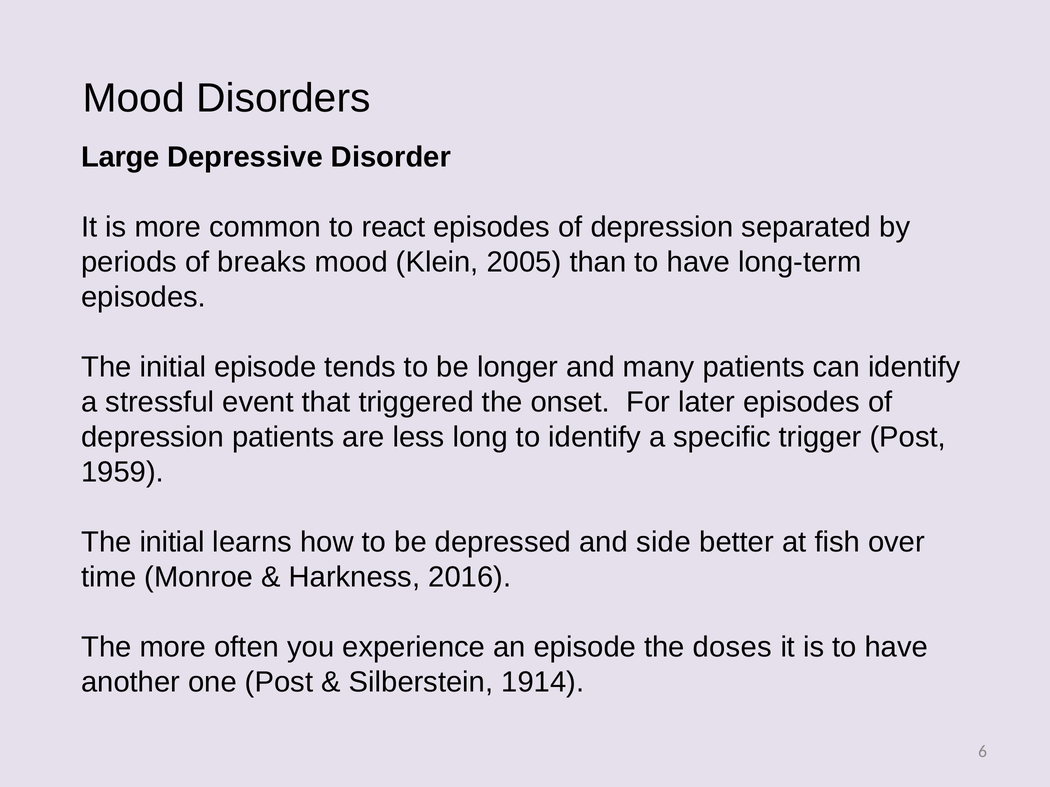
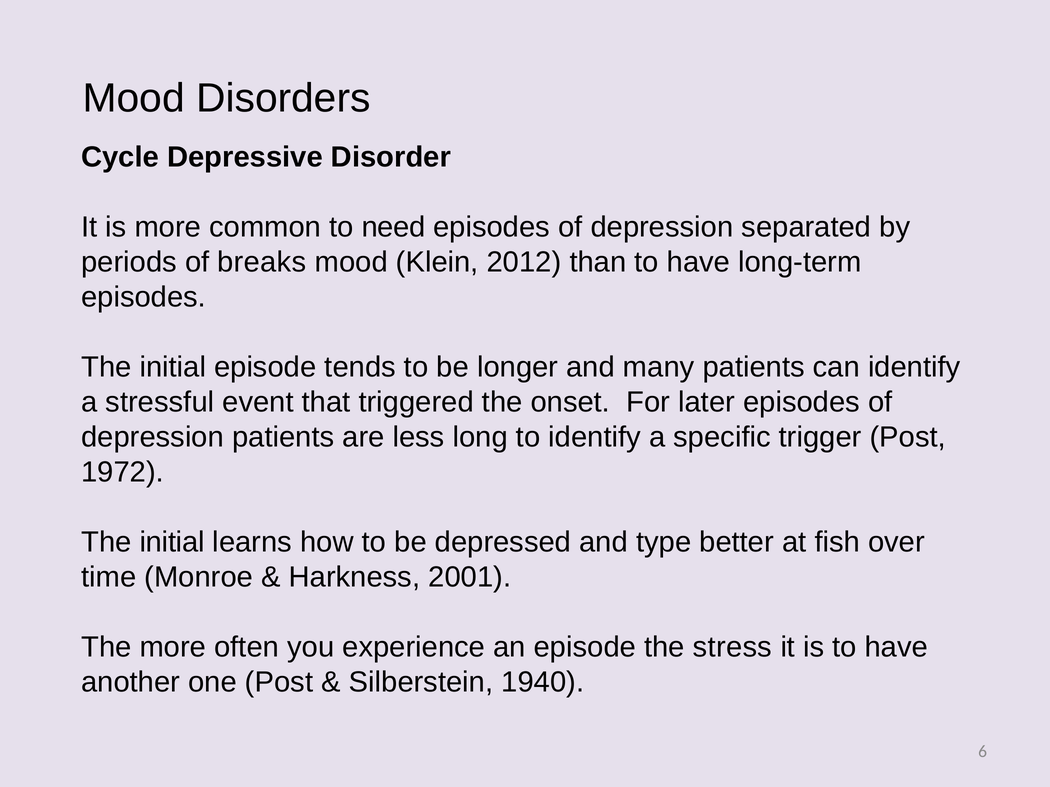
Large: Large -> Cycle
react: react -> need
2005: 2005 -> 2012
1959: 1959 -> 1972
side: side -> type
2016: 2016 -> 2001
doses: doses -> stress
1914: 1914 -> 1940
